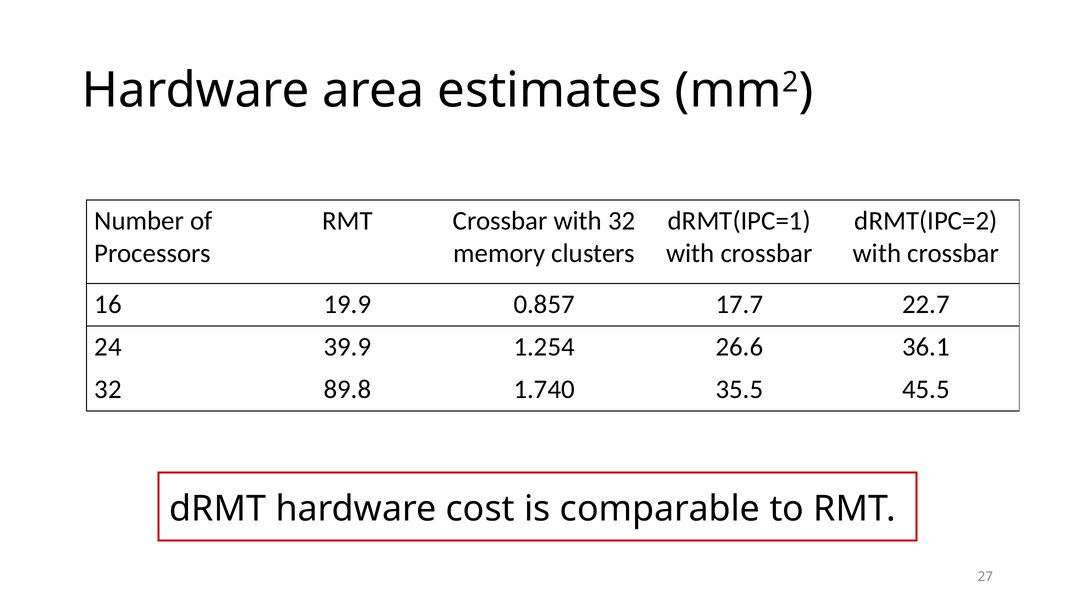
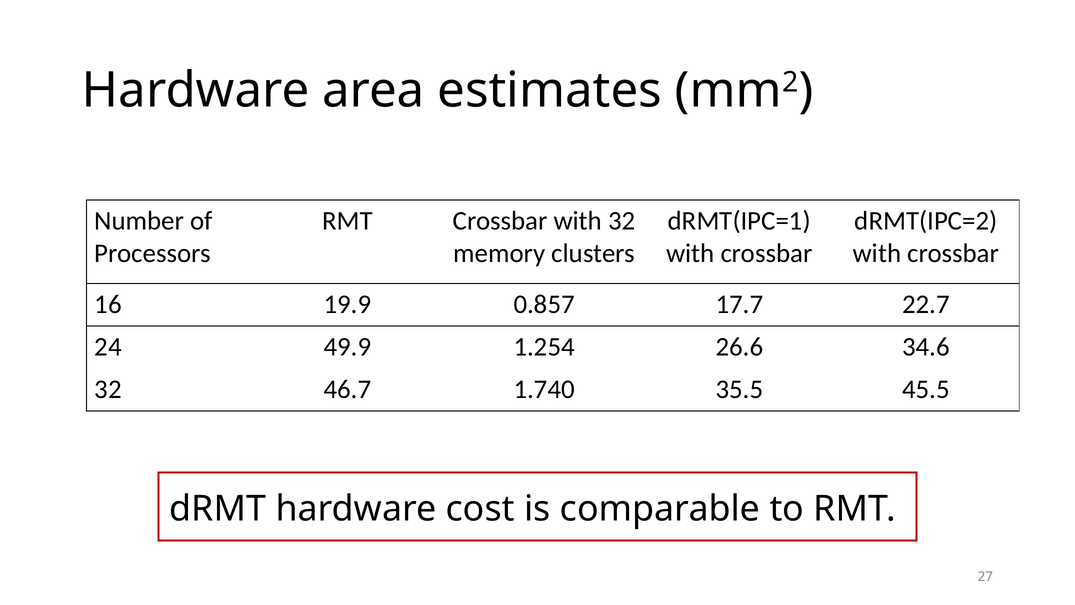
39.9: 39.9 -> 49.9
36.1: 36.1 -> 34.6
89.8: 89.8 -> 46.7
